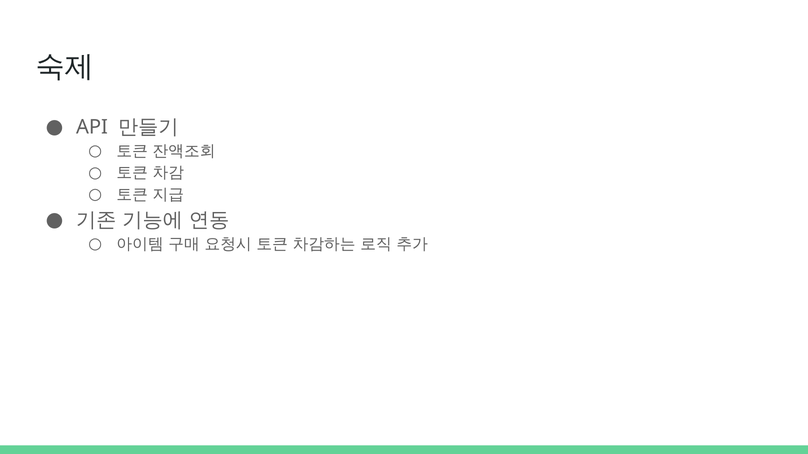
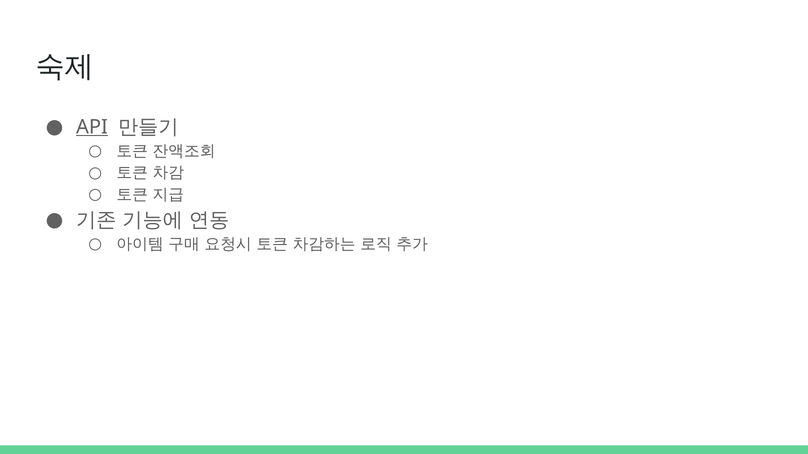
API underline: none -> present
